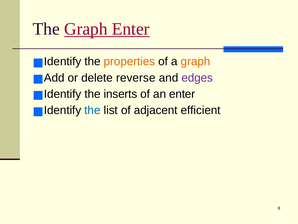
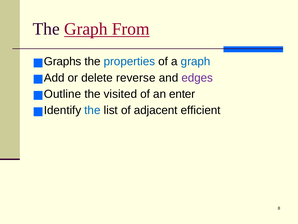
Graph Enter: Enter -> From
Identify at (63, 61): Identify -> Graphs
properties colour: orange -> blue
graph at (196, 61) colour: orange -> blue
Identify at (63, 94): Identify -> Outline
inserts: inserts -> visited
